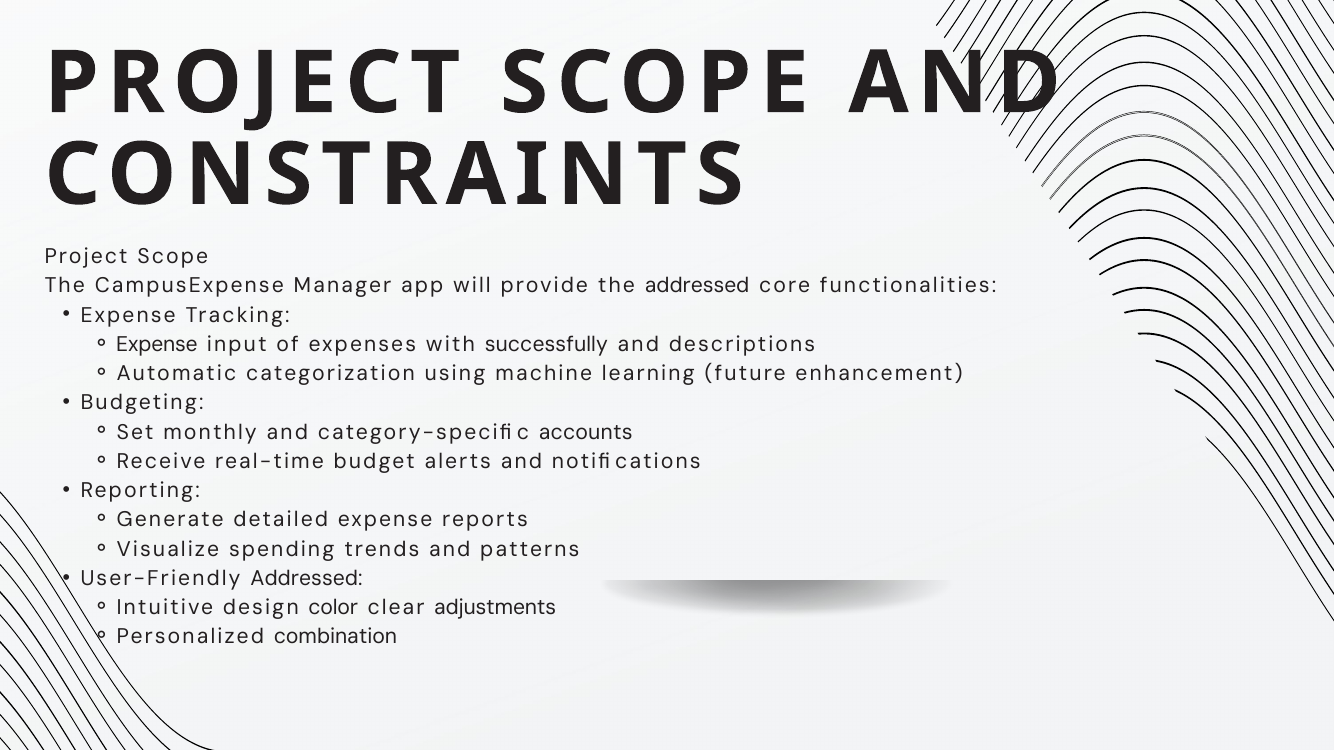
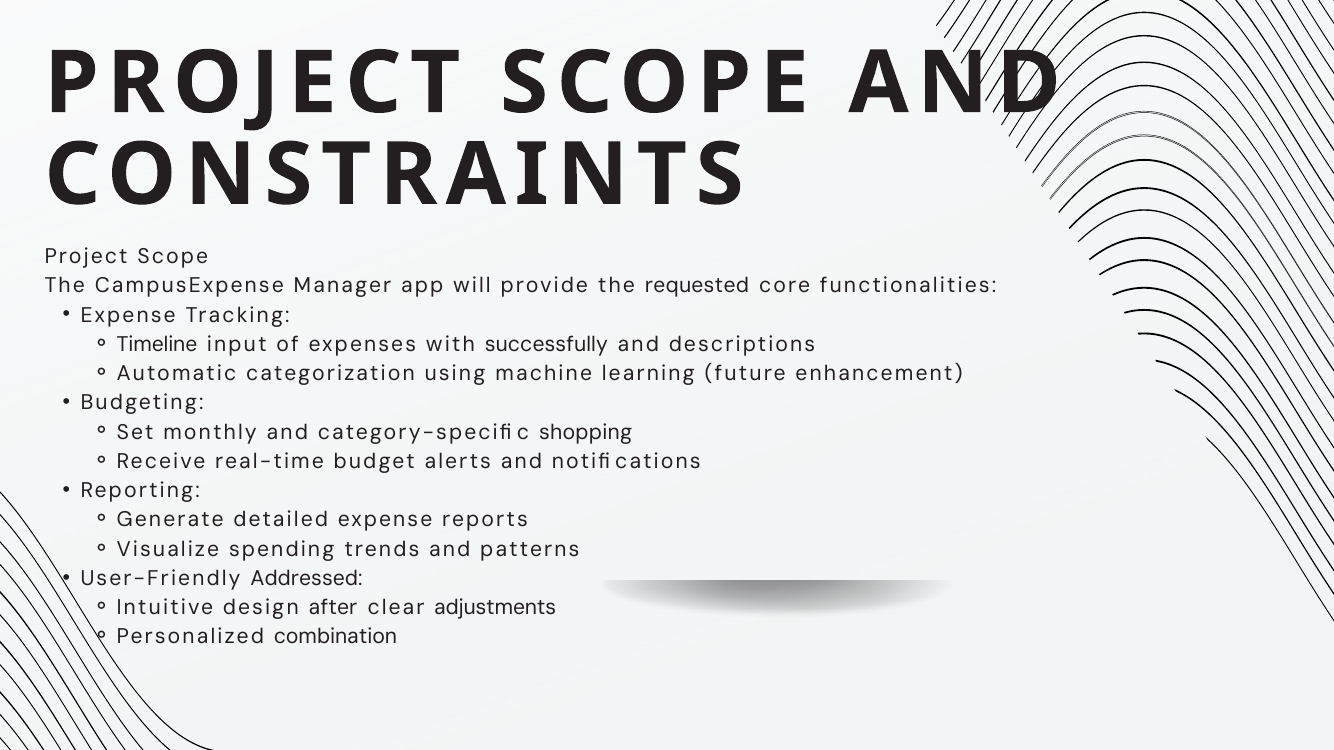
the addressed: addressed -> requested
Expense at (157, 345): Expense -> Timeline
accounts: accounts -> shopping
color: color -> after
